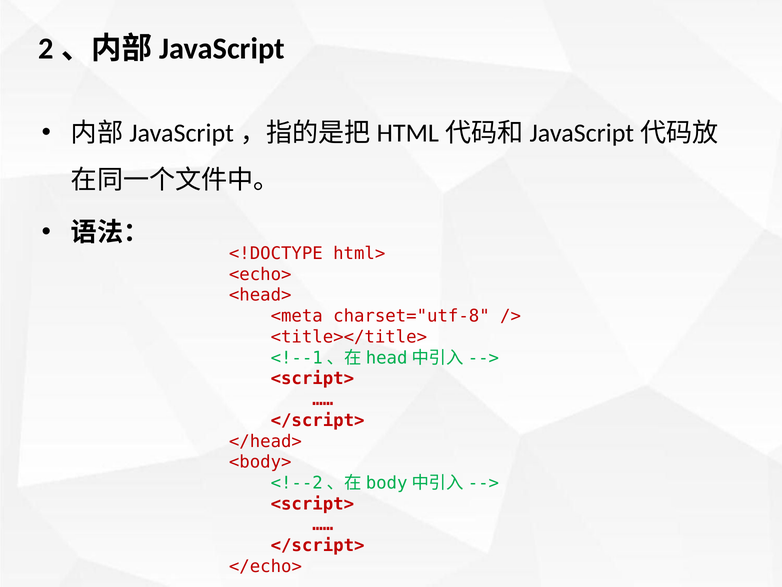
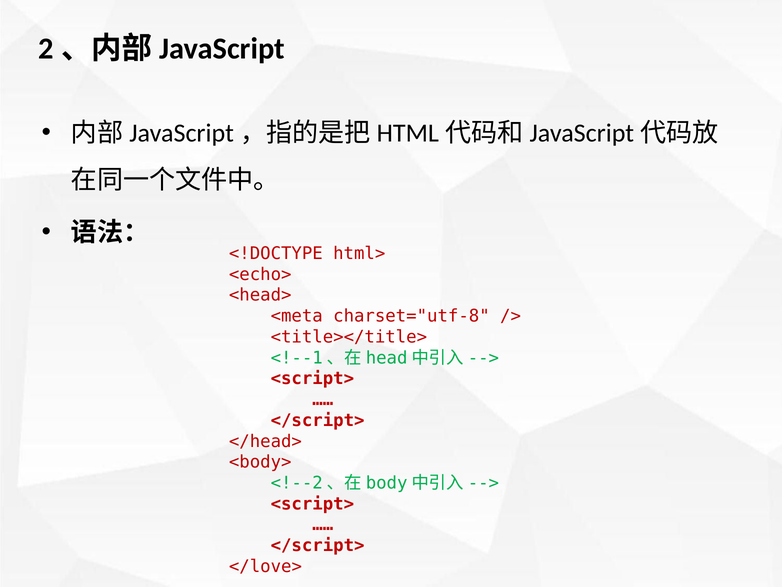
</echo>: </echo> -> </love>
